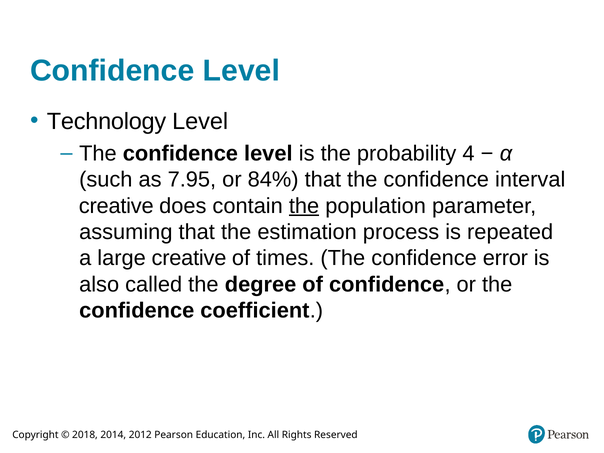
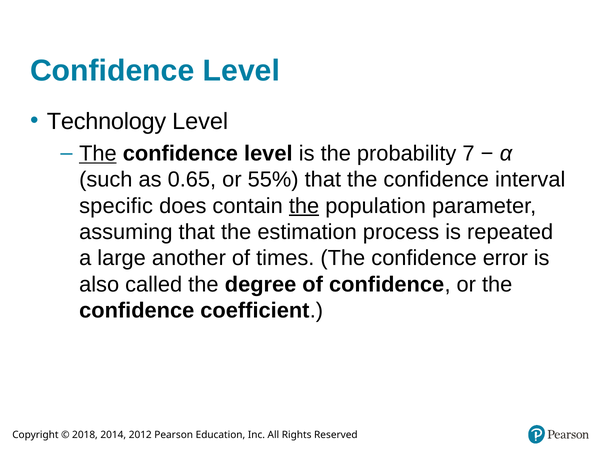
The at (98, 154) underline: none -> present
4: 4 -> 7
7.95: 7.95 -> 0.65
84%: 84% -> 55%
creative at (116, 206): creative -> specific
large creative: creative -> another
